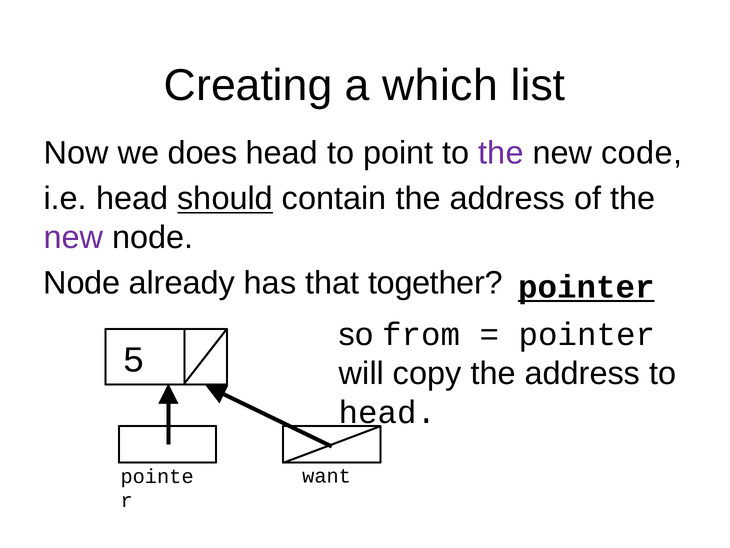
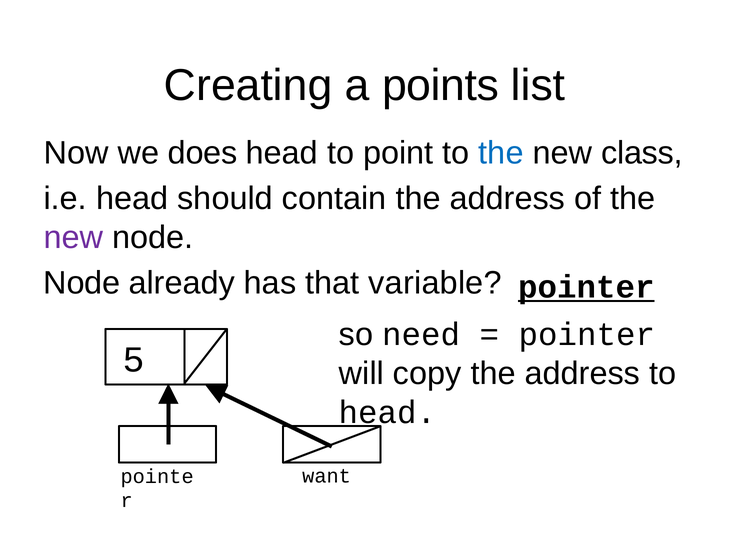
which: which -> points
the at (501, 153) colour: purple -> blue
code: code -> class
should underline: present -> none
together: together -> variable
from: from -> need
